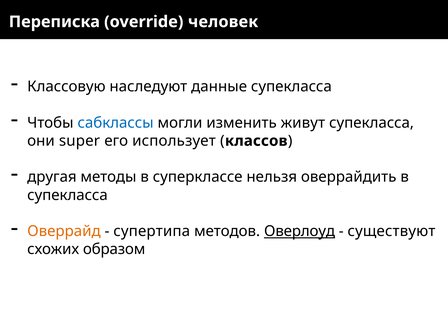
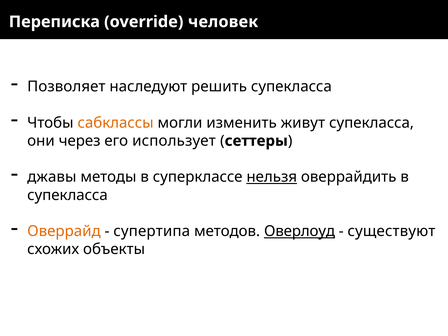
Классовую: Классовую -> Позволяет
данные: данные -> решить
сабклассы colour: blue -> orange
super: super -> через
классов: классов -> сеттеры
другая: другая -> джавы
нельзя underline: none -> present
образом: образом -> объекты
